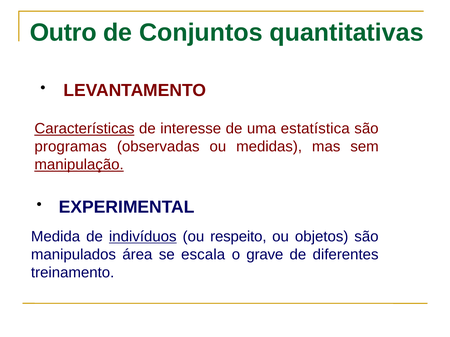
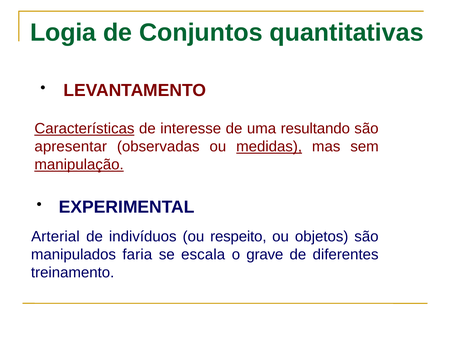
Outro: Outro -> Logia
estatística: estatística -> resultando
programas: programas -> apresentar
medidas underline: none -> present
Medida: Medida -> Arterial
indivíduos underline: present -> none
área: área -> faria
